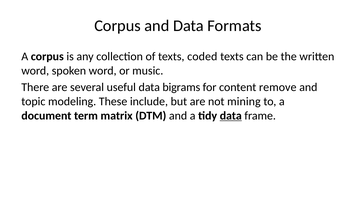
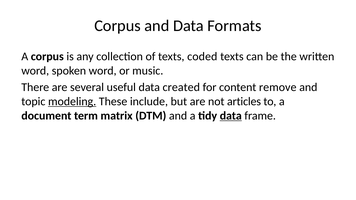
bigrams: bigrams -> created
modeling underline: none -> present
mining: mining -> articles
